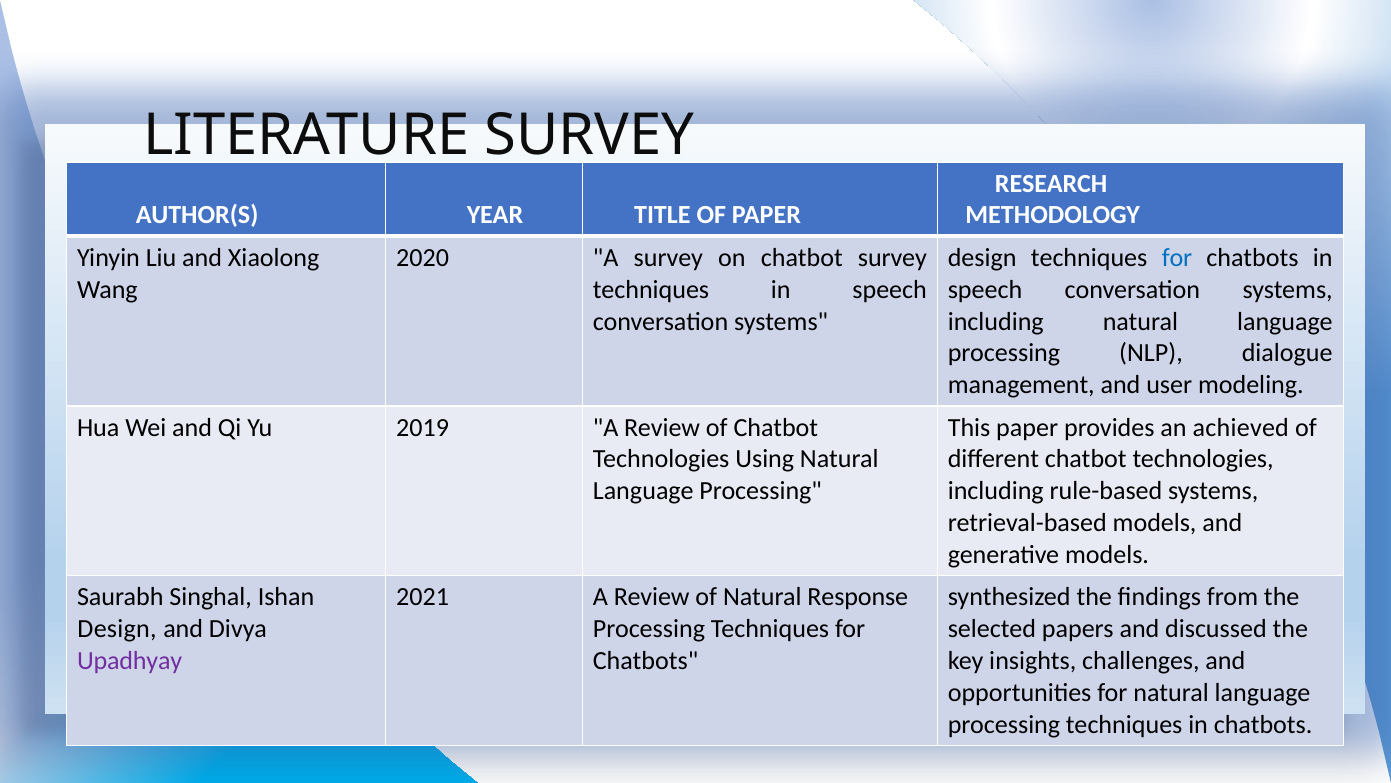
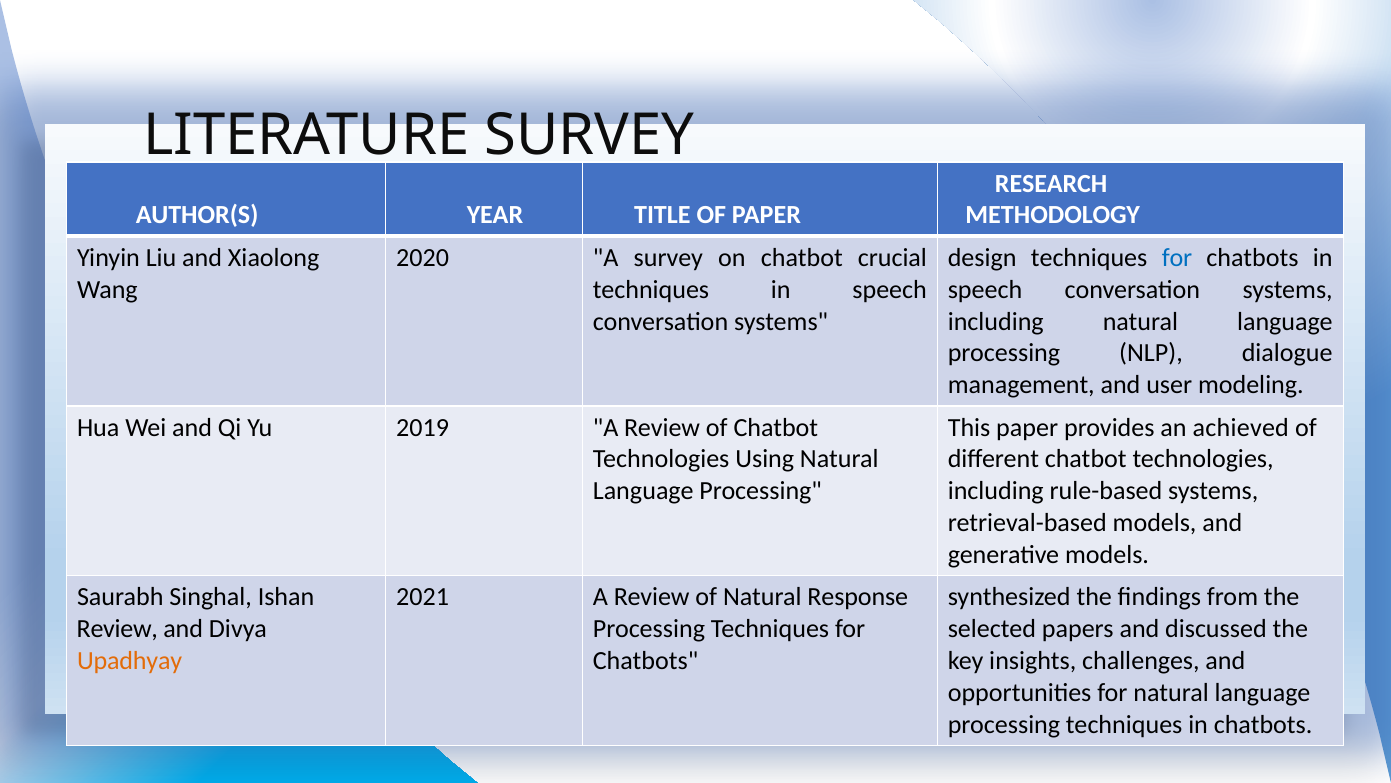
chatbot survey: survey -> crucial
Design at (117, 629): Design -> Review
Upadhyay colour: purple -> orange
